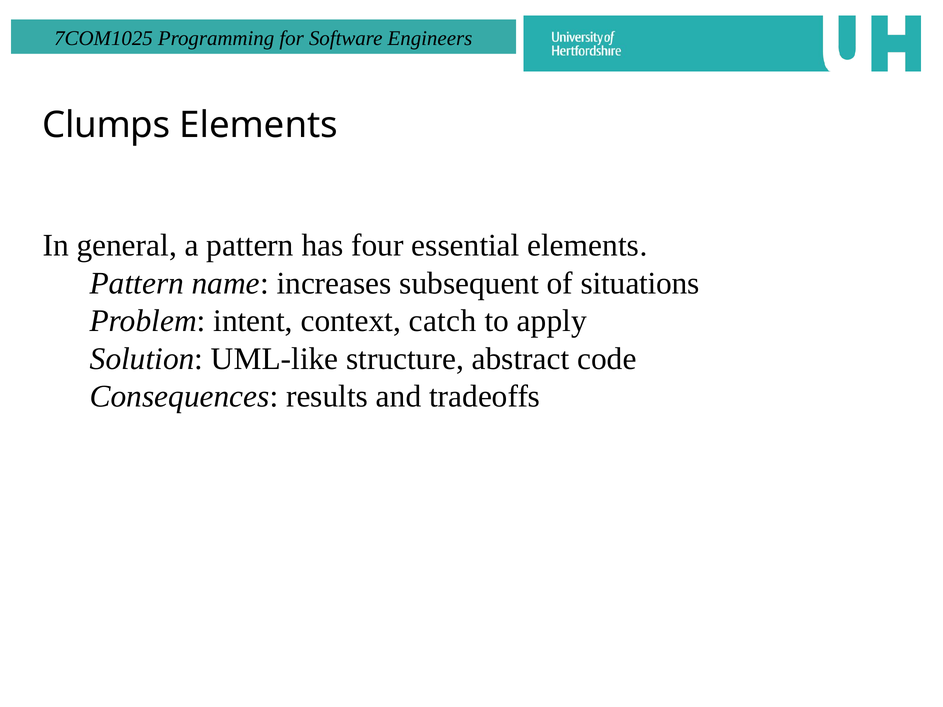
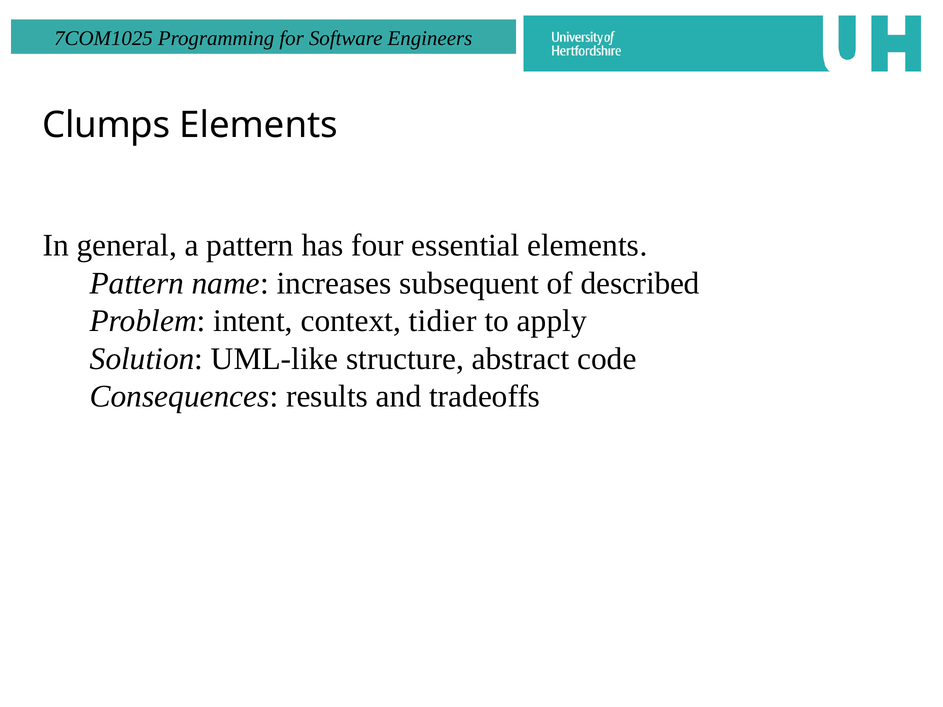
situations: situations -> described
catch: catch -> tidier
